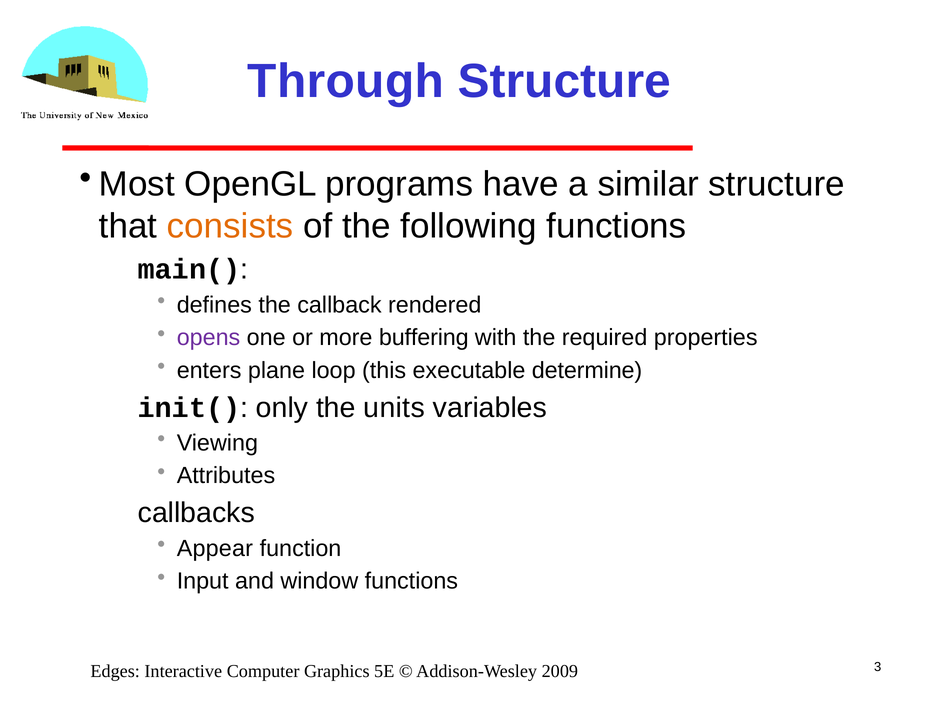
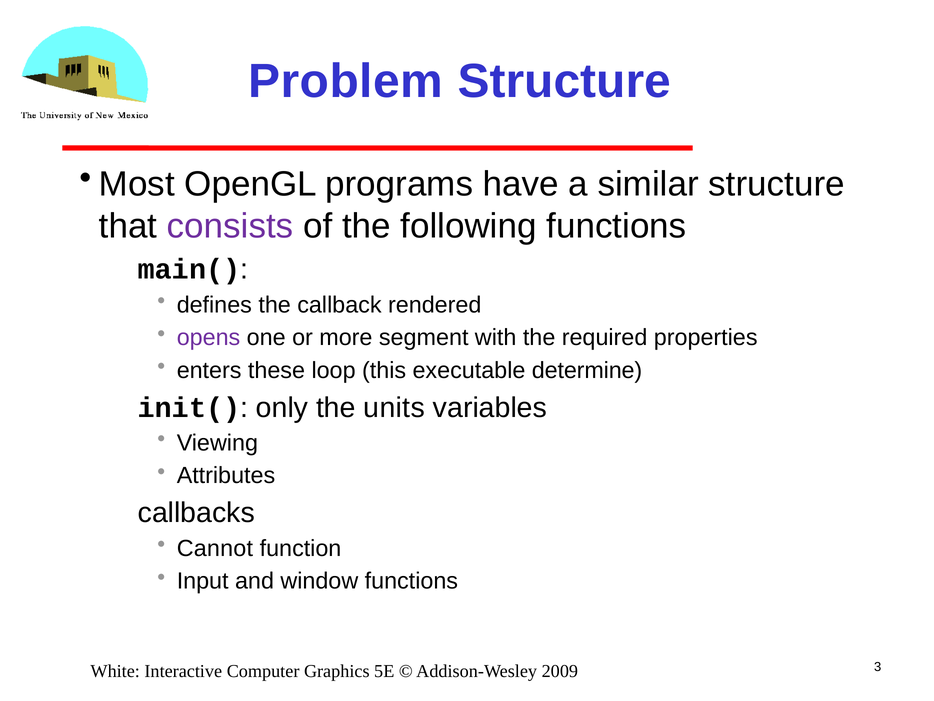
Through: Through -> Problem
consists colour: orange -> purple
buffering: buffering -> segment
plane: plane -> these
Appear: Appear -> Cannot
Edges: Edges -> White
